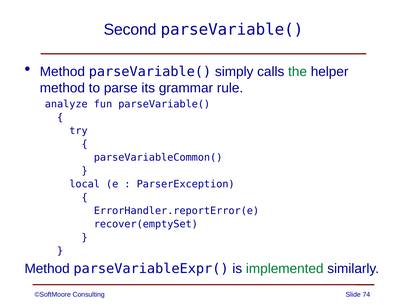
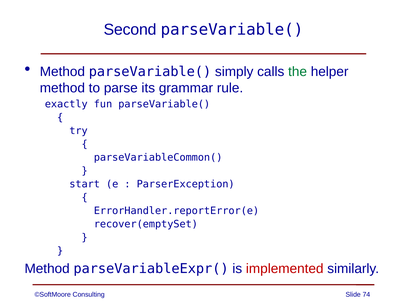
analyze: analyze -> exactly
local: local -> start
implemented colour: green -> red
